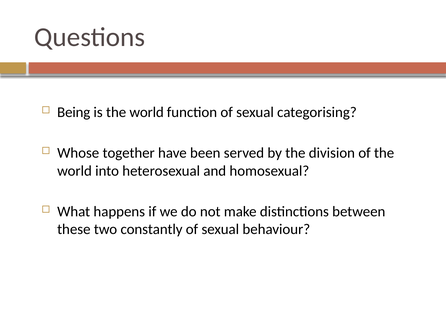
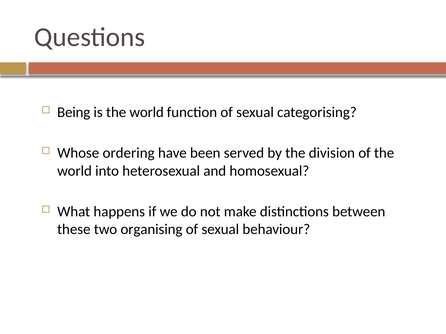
together: together -> ordering
constantly: constantly -> organising
